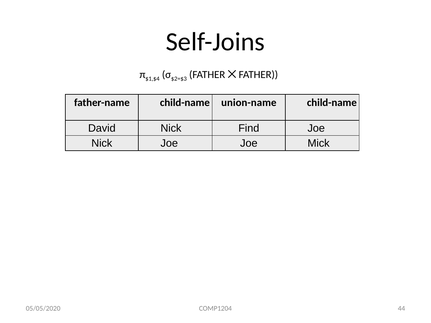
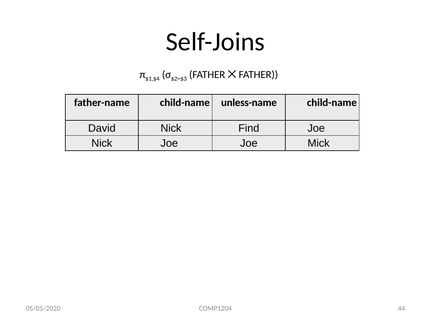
union-name: union-name -> unless-name
